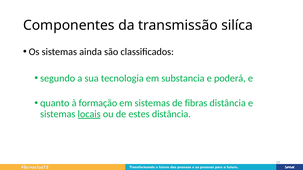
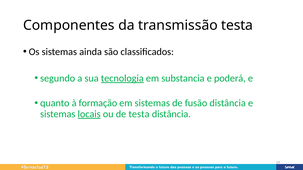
transmissão silíca: silíca -> testa
tecnologia underline: none -> present
fibras: fibras -> fusão
de estes: estes -> testa
